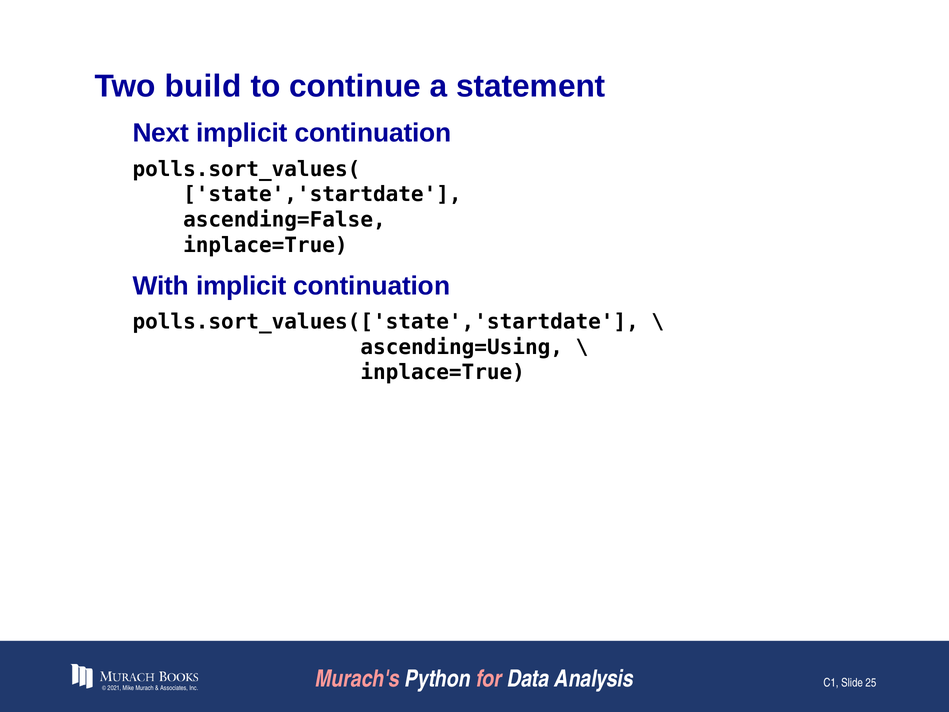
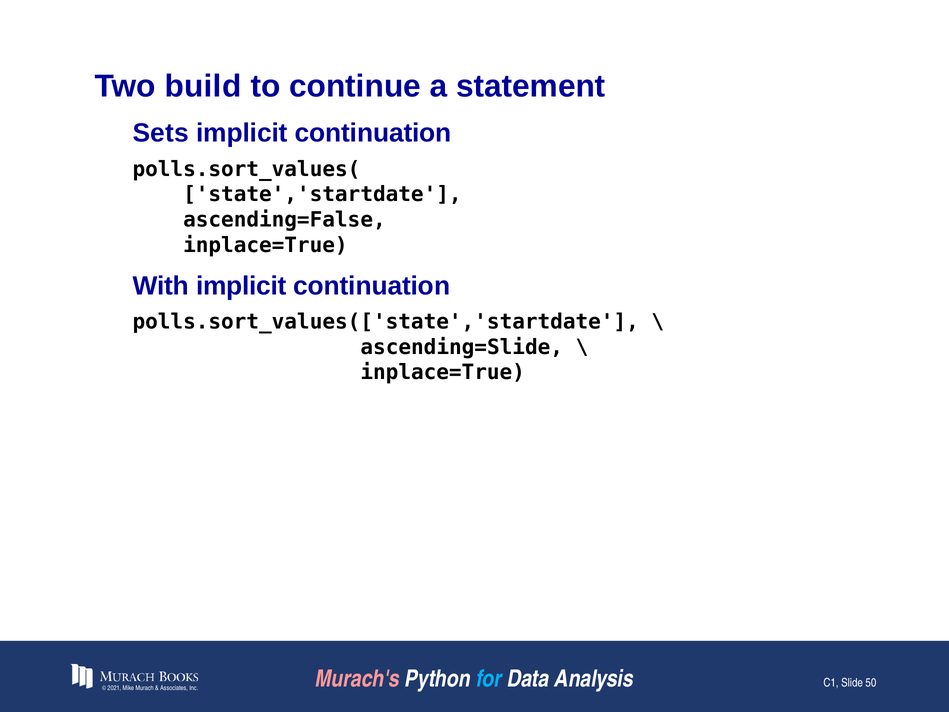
Next: Next -> Sets
ascending=Using: ascending=Using -> ascending=Slide
for colour: pink -> light blue
25: 25 -> 50
